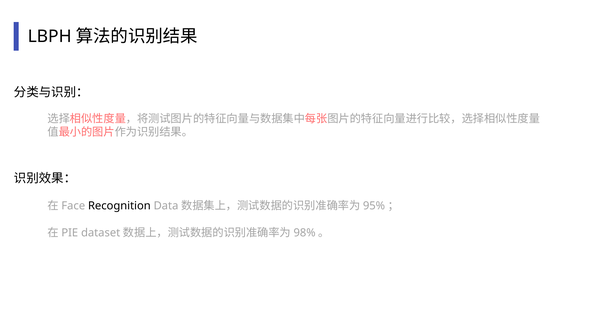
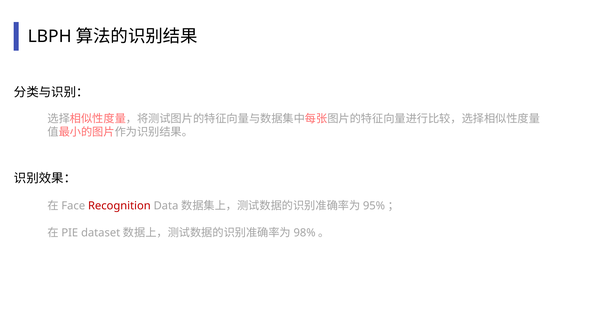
Recognition colour: black -> red
